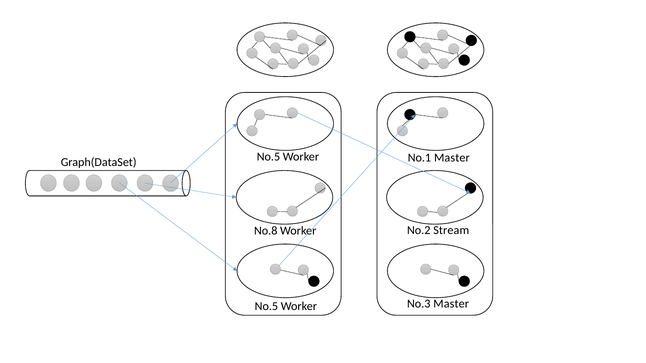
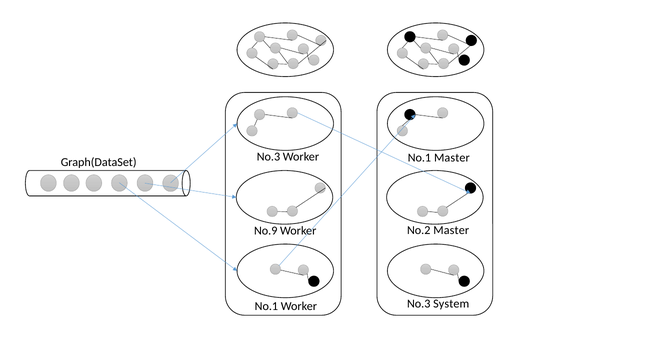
No.5 at (268, 157): No.5 -> No.3
No.2 Stream: Stream -> Master
No.8: No.8 -> No.9
No.3 Master: Master -> System
No.5 at (266, 306): No.5 -> No.1
